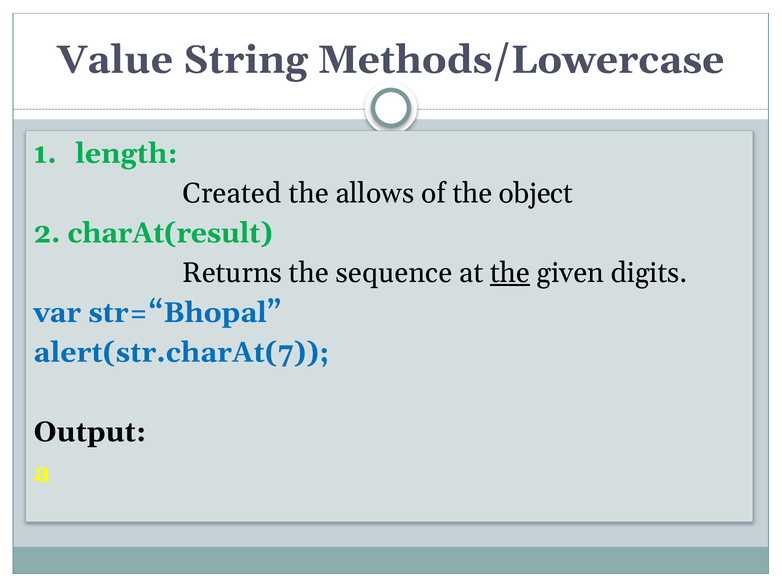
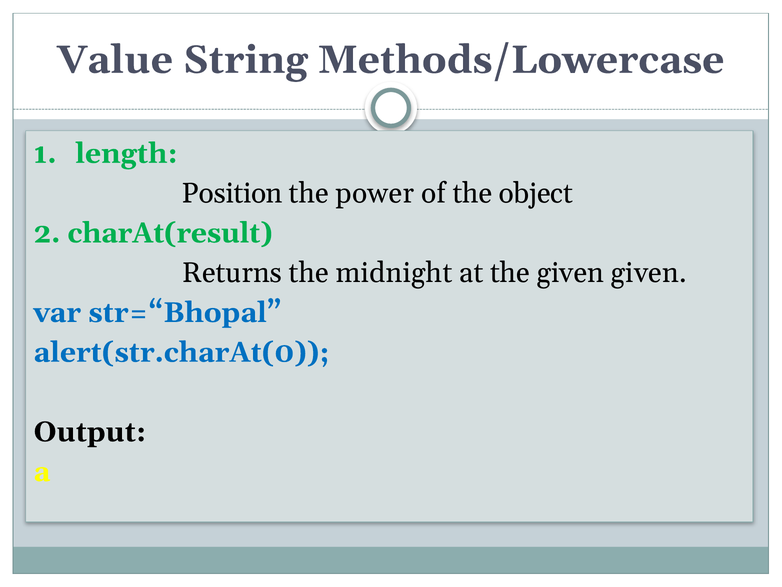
Created: Created -> Position
allows: allows -> power
sequence: sequence -> midnight
the at (510, 273) underline: present -> none
given digits: digits -> given
alert(str.charAt(7: alert(str.charAt(7 -> alert(str.charAt(0
